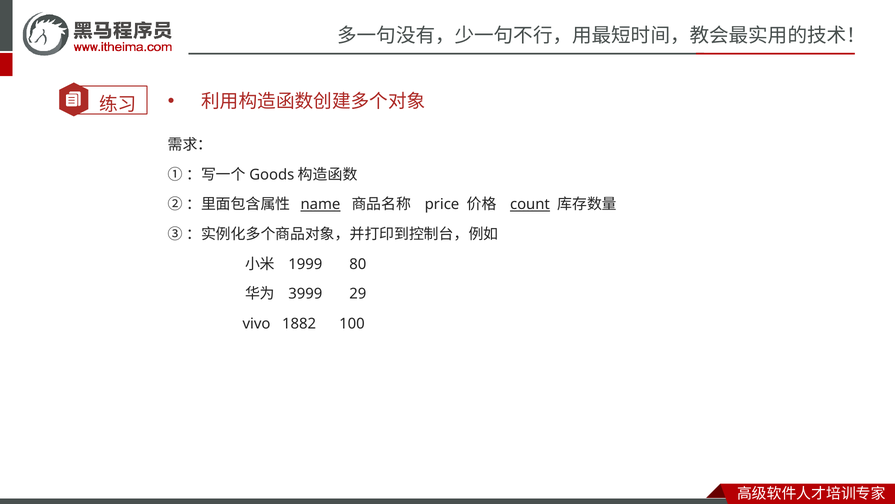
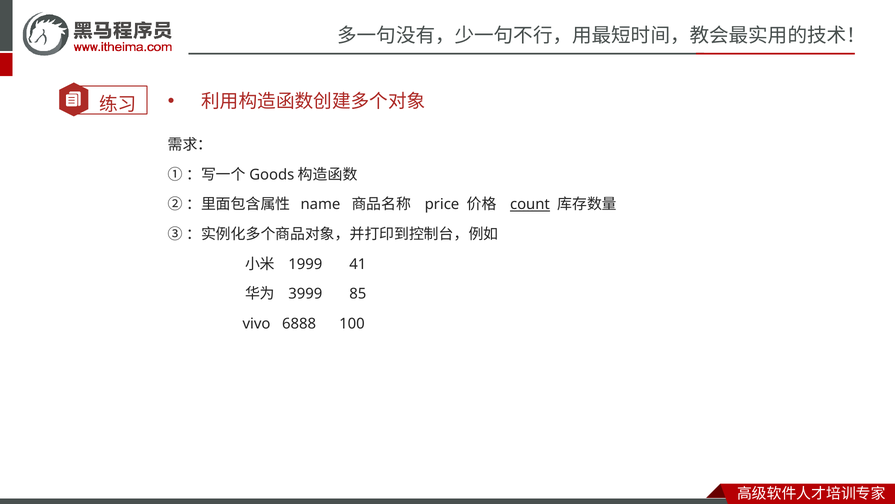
name underline: present -> none
80: 80 -> 41
29: 29 -> 85
1882: 1882 -> 6888
